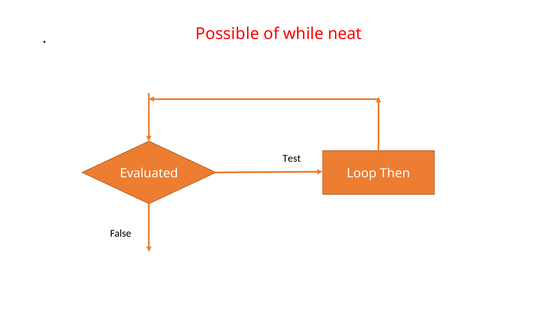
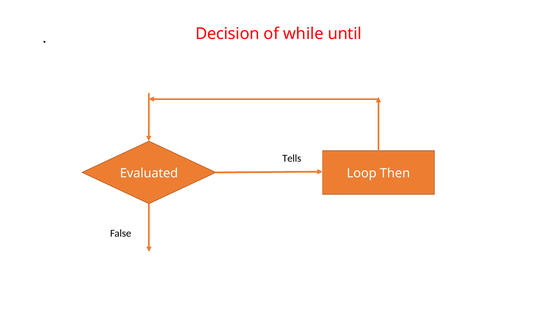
Possible: Possible -> Decision
neat: neat -> until
Test: Test -> Tells
